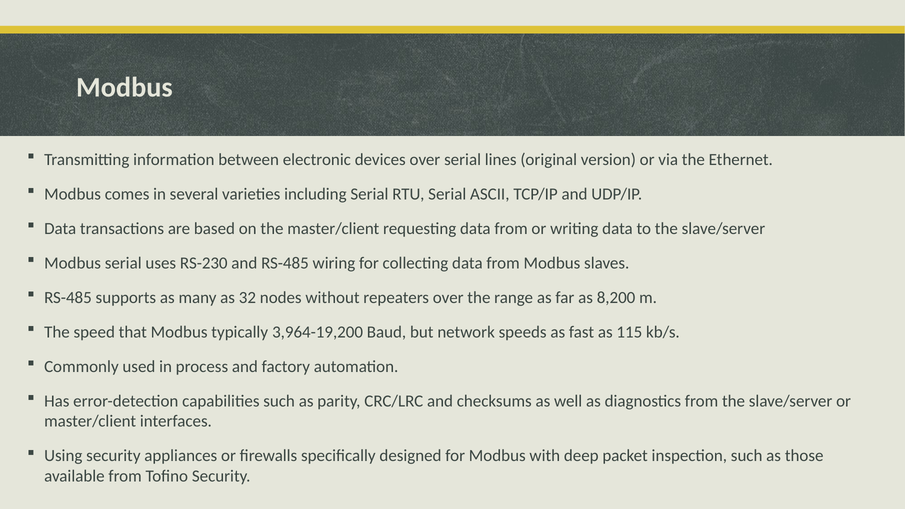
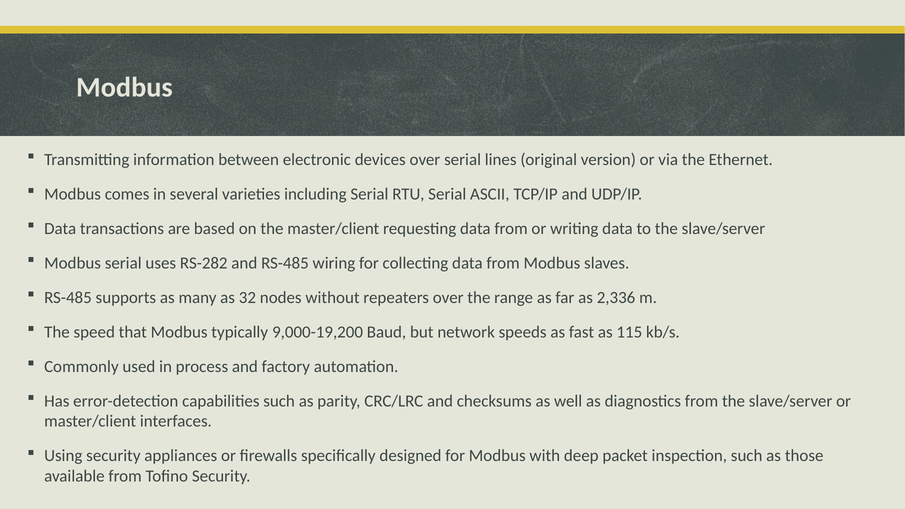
RS-230: RS-230 -> RS-282
8,200: 8,200 -> 2,336
3,964-19,200: 3,964-19,200 -> 9,000-19,200
